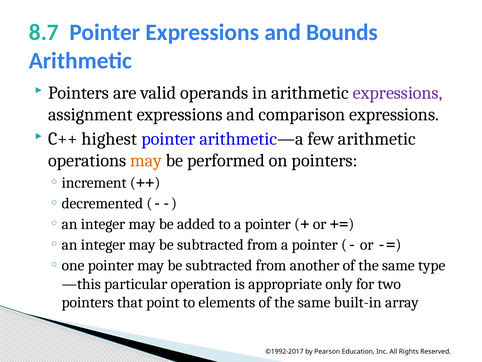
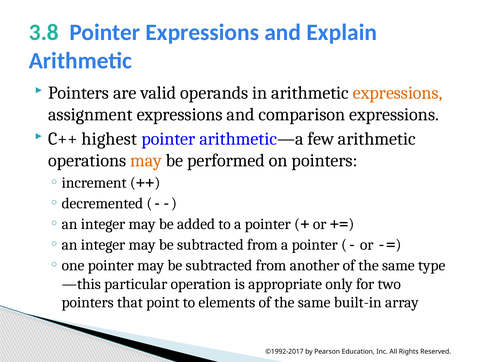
8.7: 8.7 -> 3.8
Bounds: Bounds -> Explain
expressions at (398, 93) colour: purple -> orange
